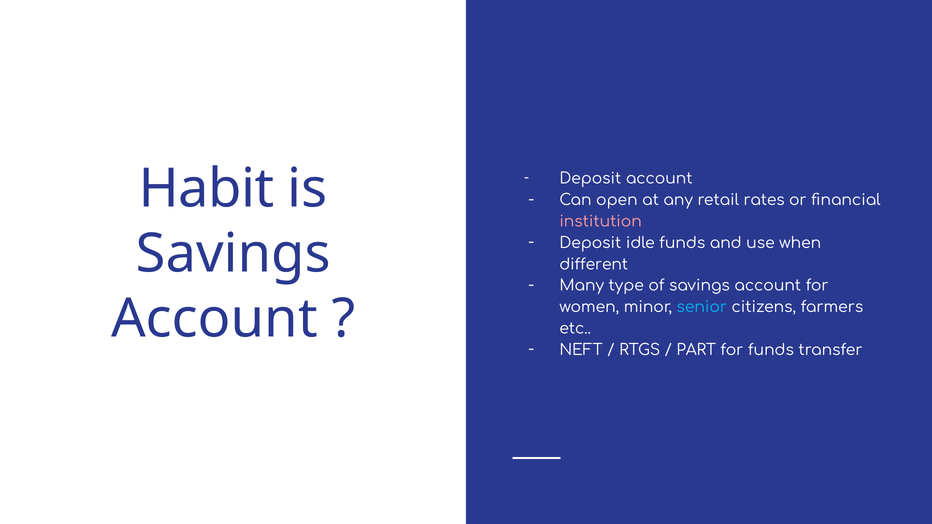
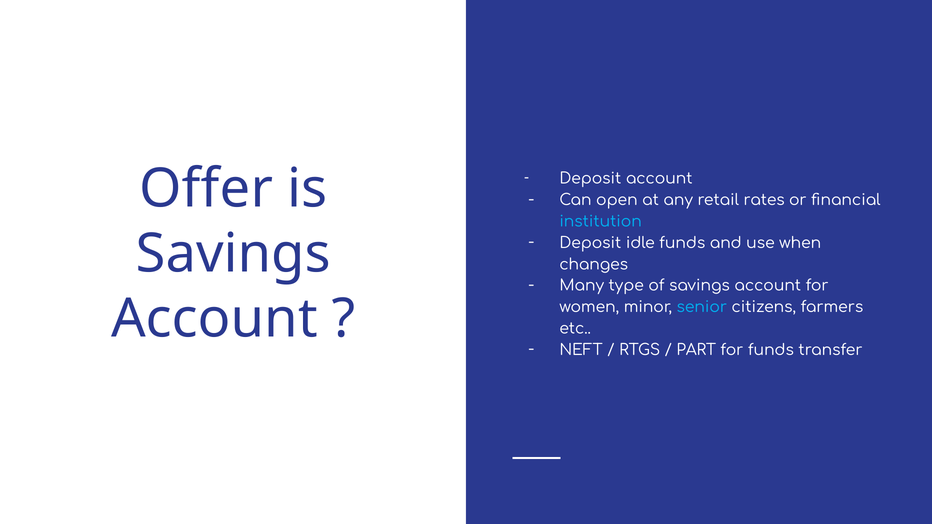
Habit: Habit -> Offer
institution colour: pink -> light blue
different: different -> changes
